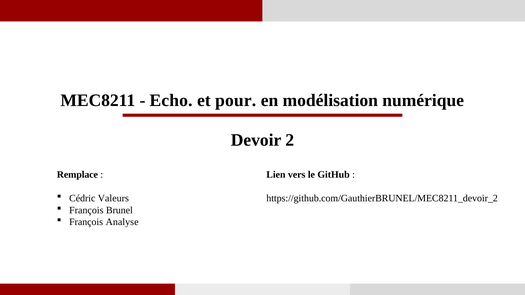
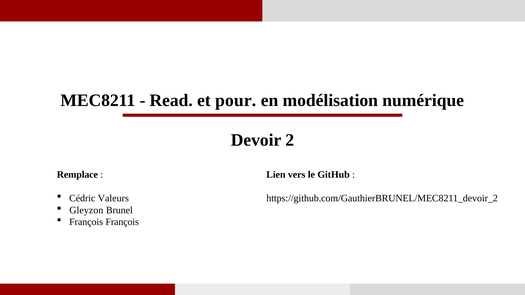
Echo: Echo -> Read
François at (86, 210): François -> Gleyzon
François Analyse: Analyse -> François
